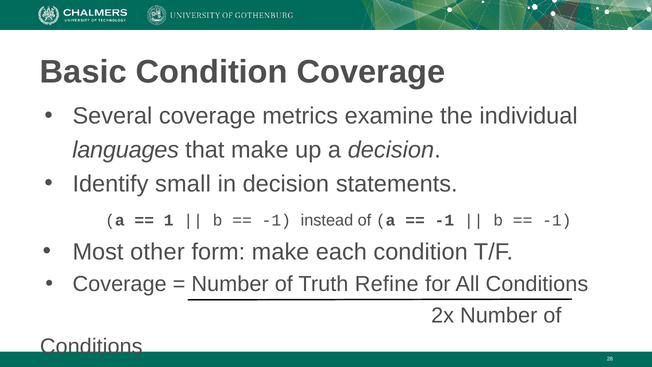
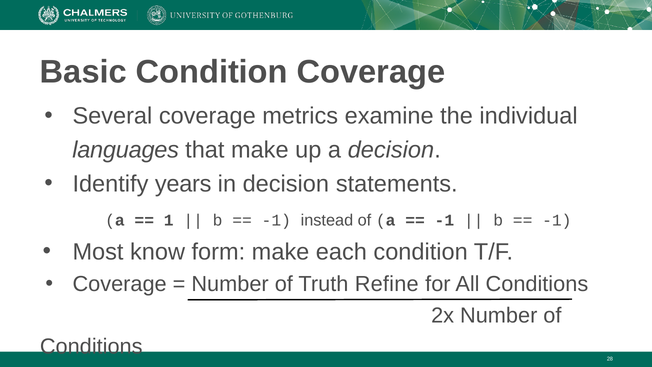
small: small -> years
other: other -> know
